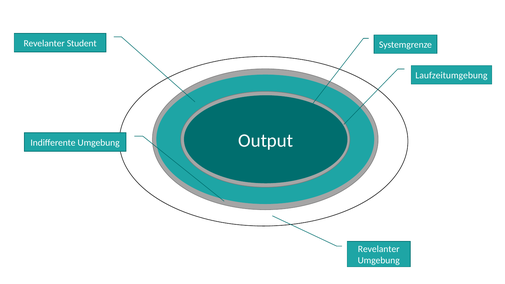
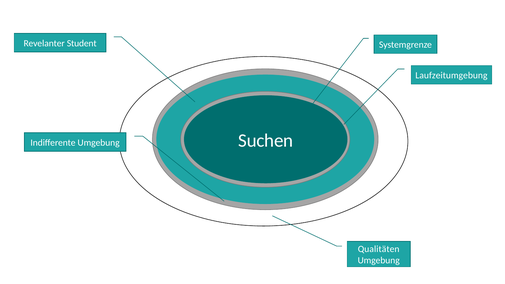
Output: Output -> Suchen
Revelanter at (379, 249): Revelanter -> Qualitäten
